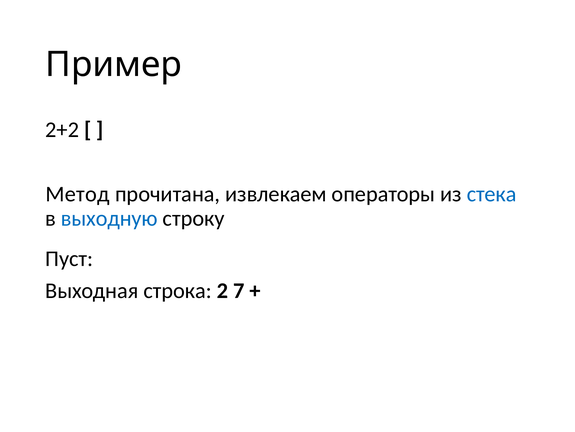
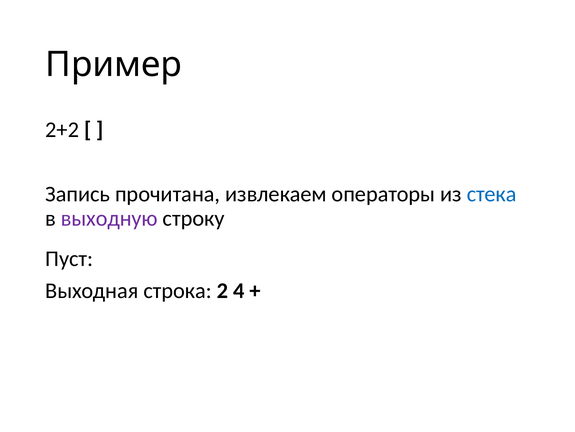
Метод: Метод -> Запись
выходную colour: blue -> purple
7: 7 -> 4
